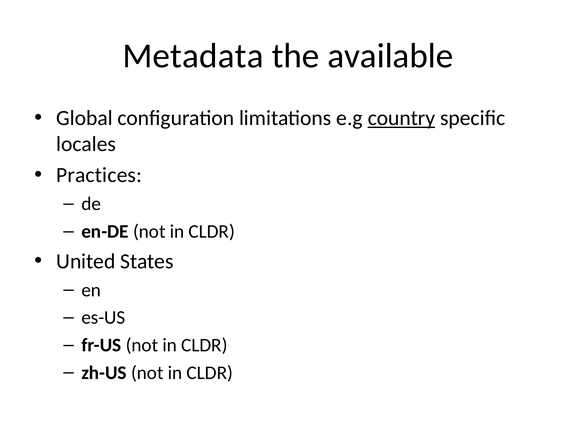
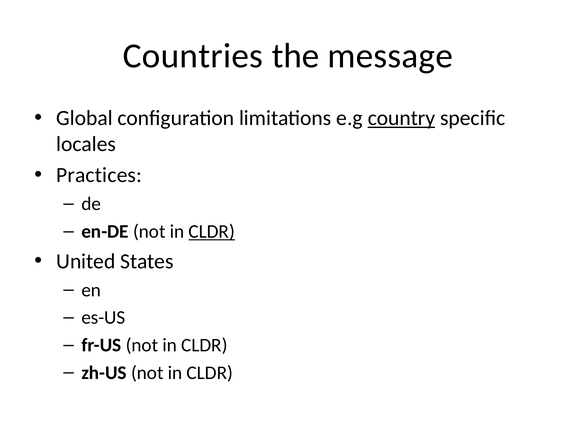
Metadata: Metadata -> Countries
available: available -> message
CLDR at (212, 232) underline: none -> present
